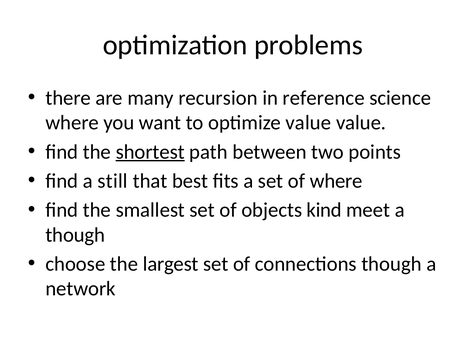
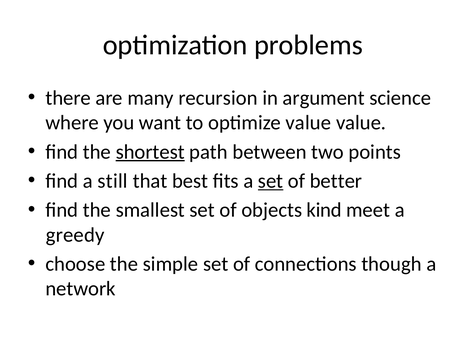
reference: reference -> argument
set at (271, 181) underline: none -> present
of where: where -> better
though at (75, 234): though -> greedy
largest: largest -> simple
